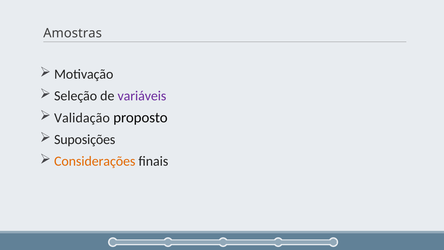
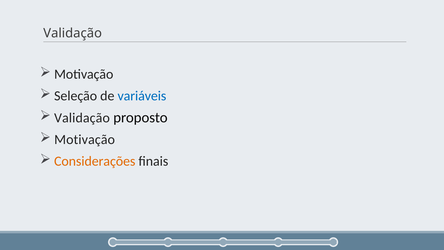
Amostras at (73, 33): Amostras -> Validação
variáveis colour: purple -> blue
Suposições at (85, 140): Suposições -> Motivação
